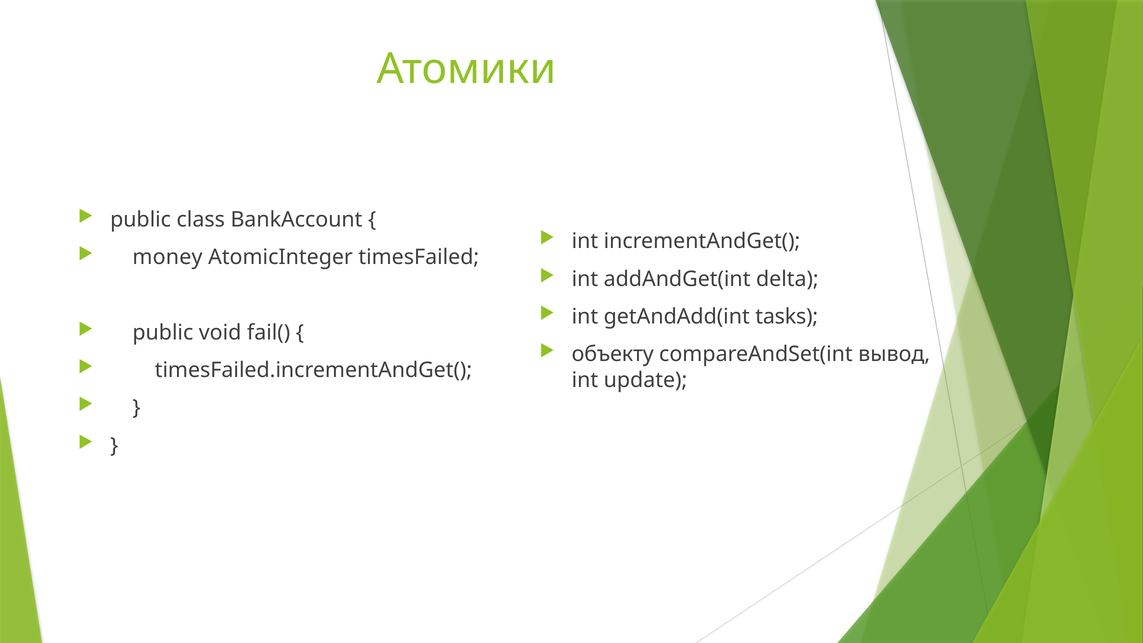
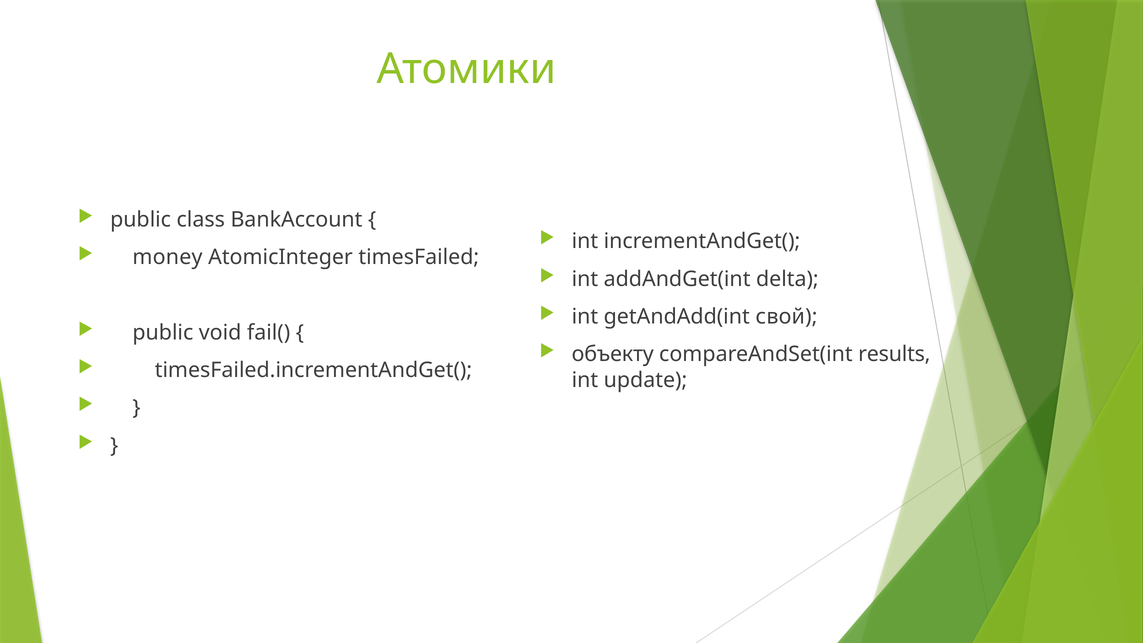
tasks: tasks -> свой
вывод: вывод -> results
